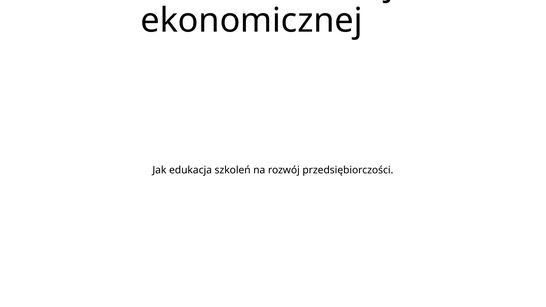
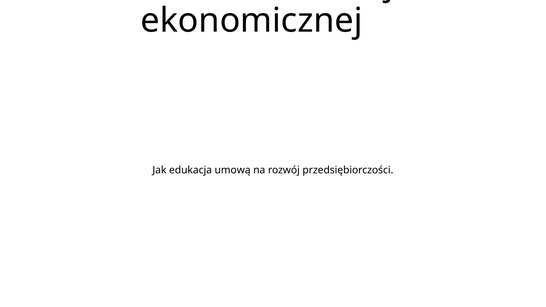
szkoleń: szkoleń -> umową
